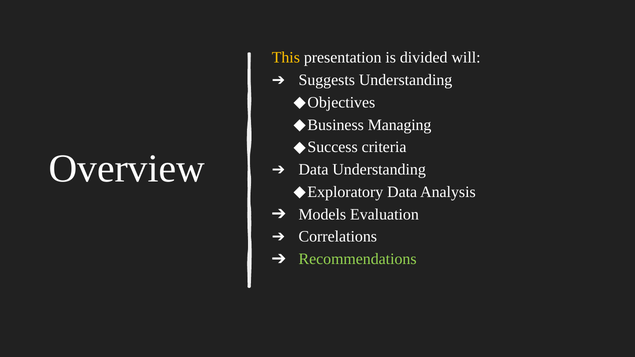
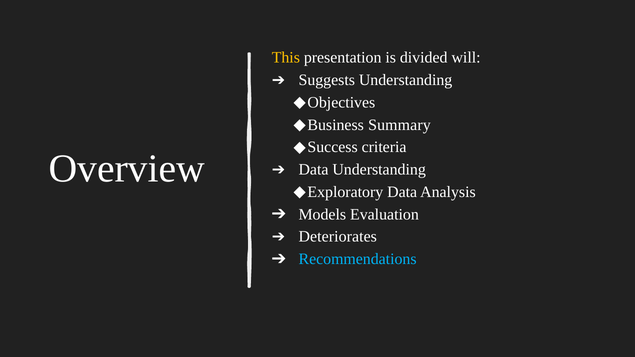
Managing: Managing -> Summary
Correlations: Correlations -> Deteriorates
Recommendations colour: light green -> light blue
